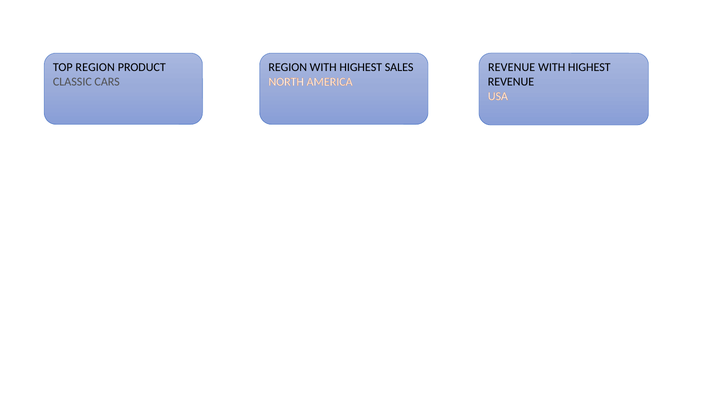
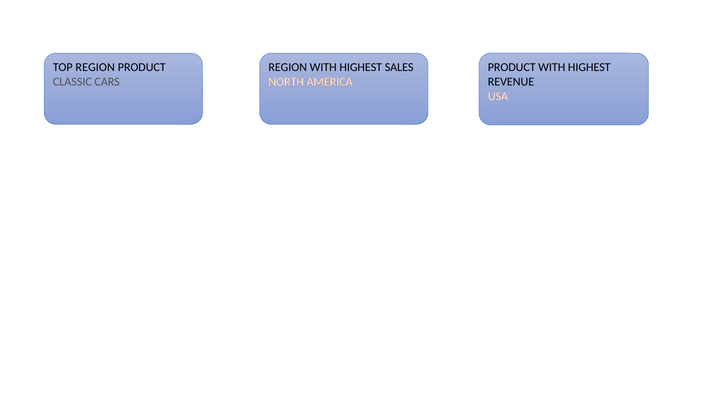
REVENUE at (512, 67): REVENUE -> PRODUCT
